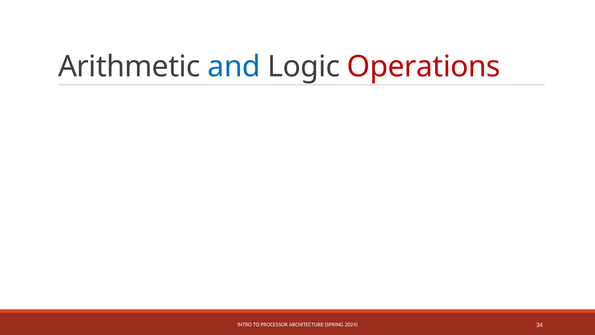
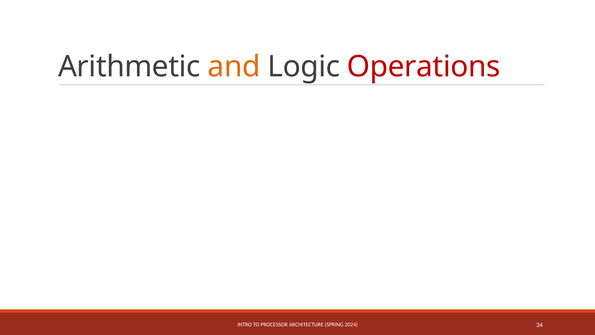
and colour: blue -> orange
